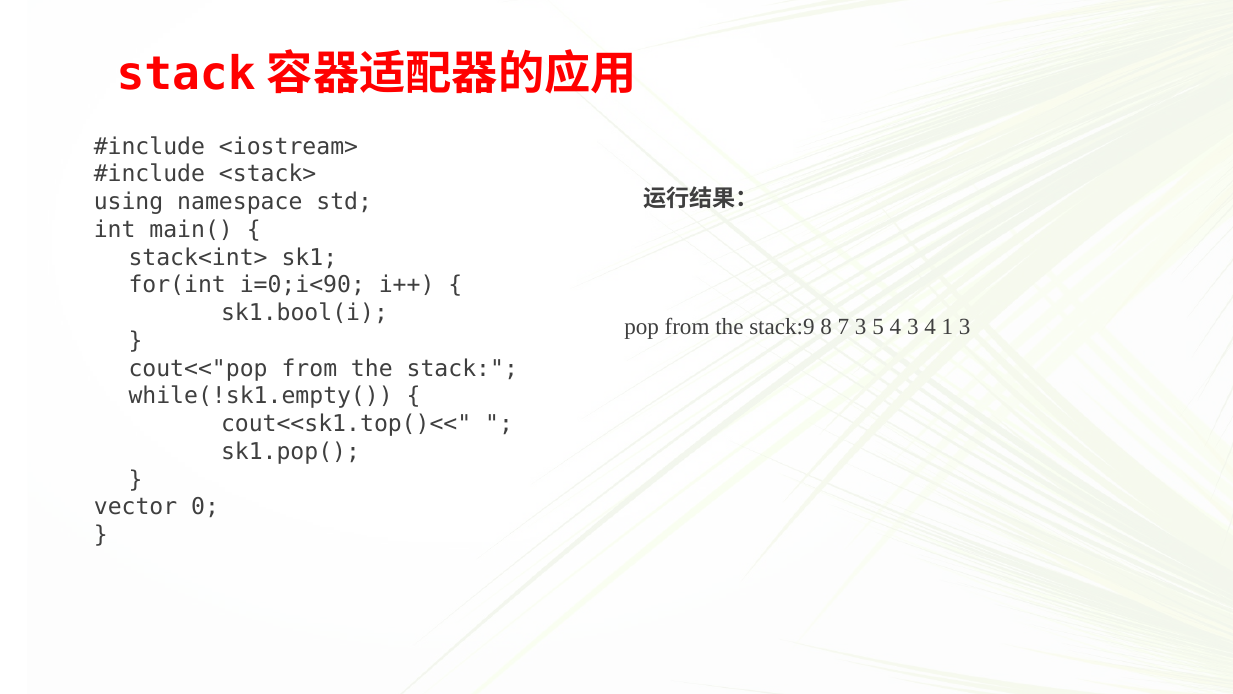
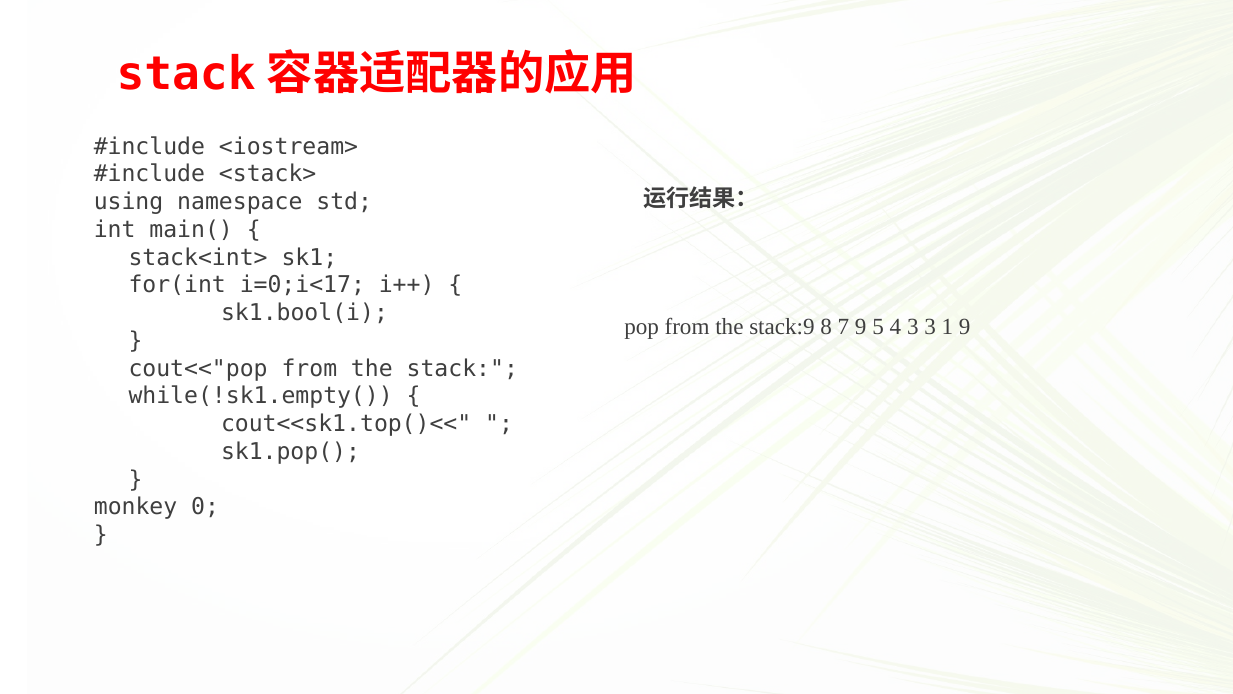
i=0;i<90: i=0;i<90 -> i=0;i<17
7 3: 3 -> 9
3 4: 4 -> 3
1 3: 3 -> 9
vector: vector -> monkey
